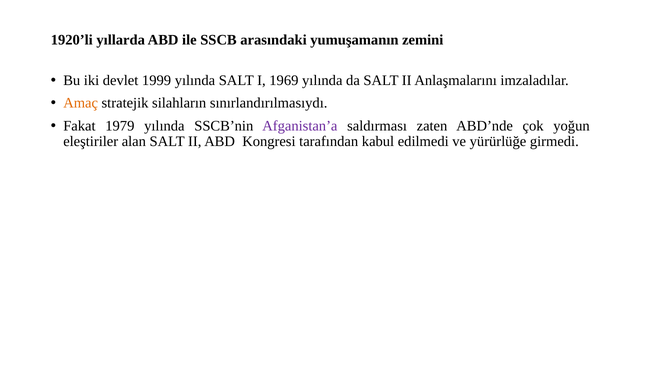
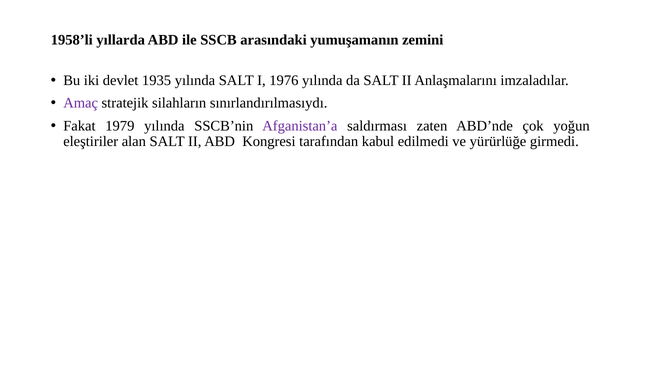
1920’li: 1920’li -> 1958’li
1999: 1999 -> 1935
1969: 1969 -> 1976
Amaç colour: orange -> purple
